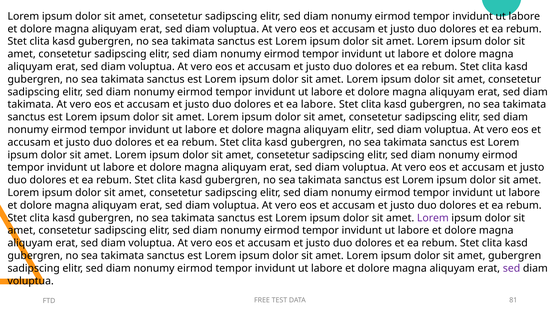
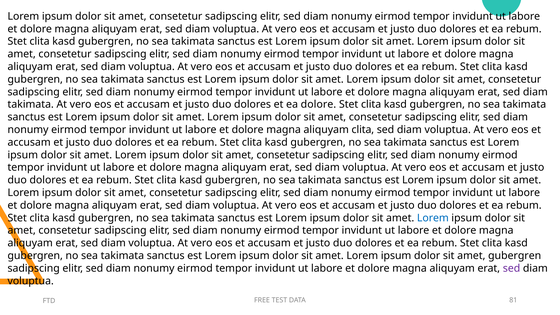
ea labore: labore -> dolore
aliquyam elitr: elitr -> clita
Lorem at (433, 218) colour: purple -> blue
